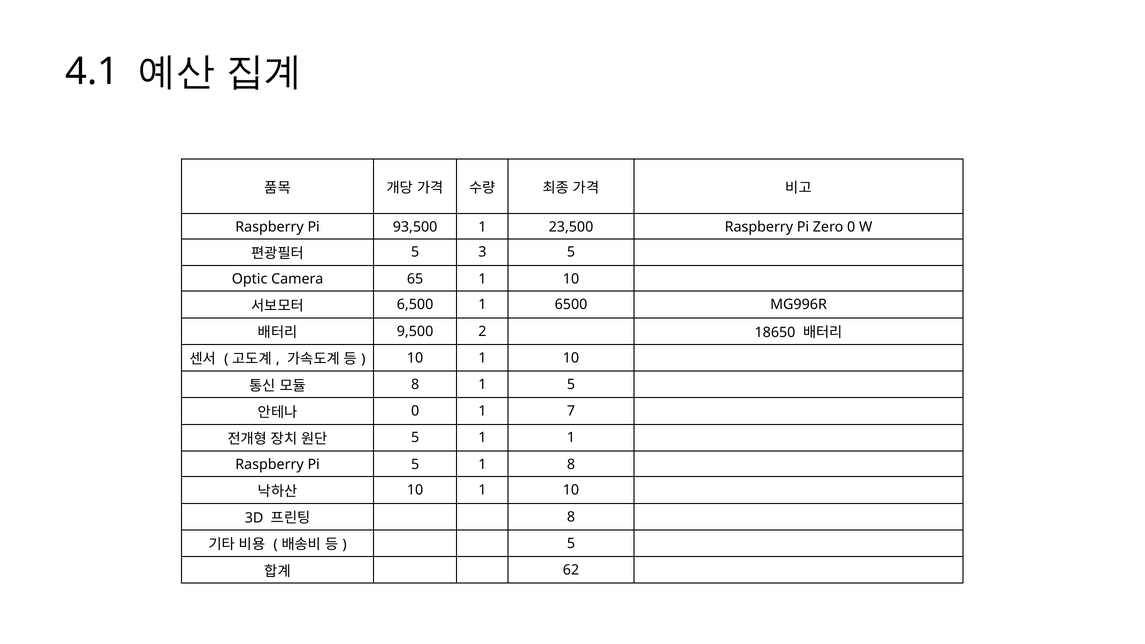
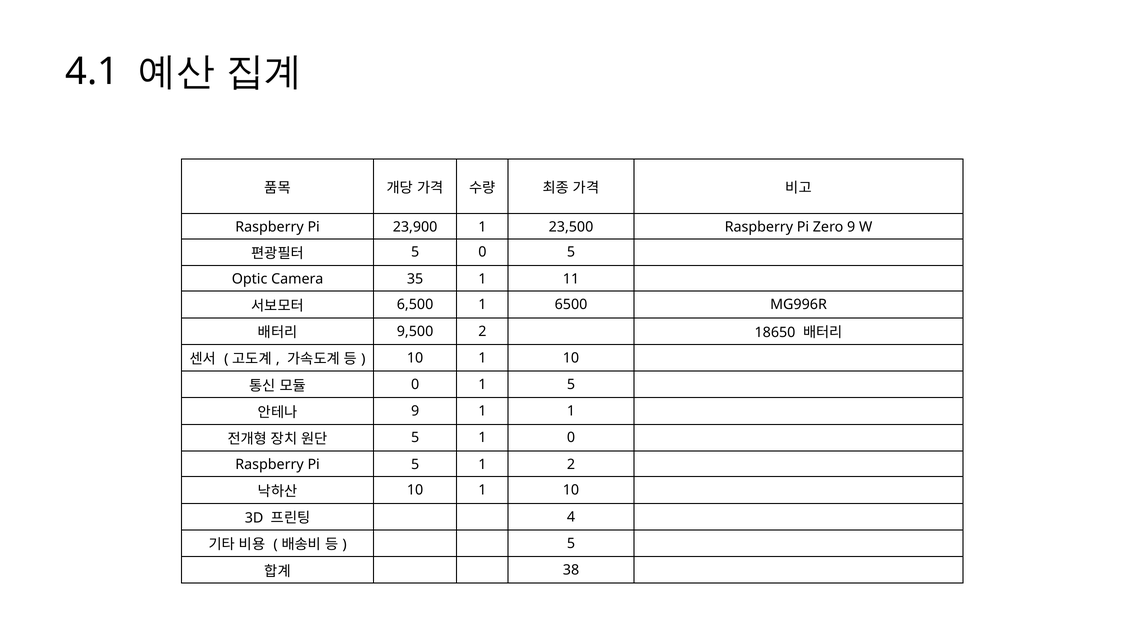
93,500: 93,500 -> 23,900
Zero 0: 0 -> 9
5 3: 3 -> 0
65: 65 -> 35
10 at (571, 279): 10 -> 11
8 at (415, 385): 8 -> 0
0 at (415, 411): 0 -> 9
1 7: 7 -> 1
1 1: 1 -> 0
1 8: 8 -> 2
8 at (571, 517): 8 -> 4
62: 62 -> 38
